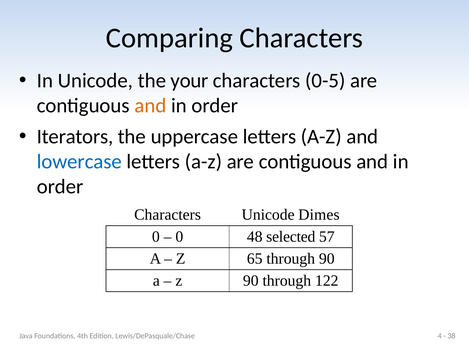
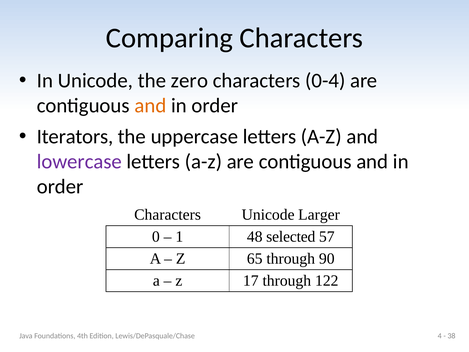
your: your -> zero
0-5: 0-5 -> 0-4
lowercase colour: blue -> purple
Dimes: Dimes -> Larger
0 at (179, 237): 0 -> 1
z 90: 90 -> 17
